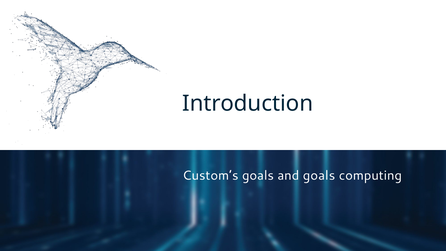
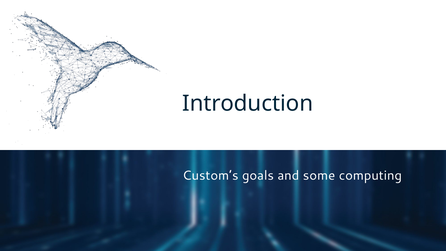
and goals: goals -> some
